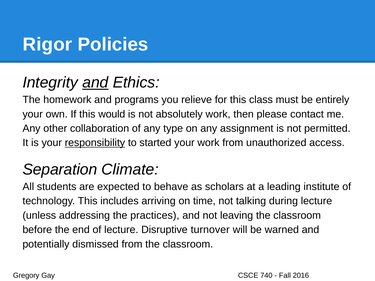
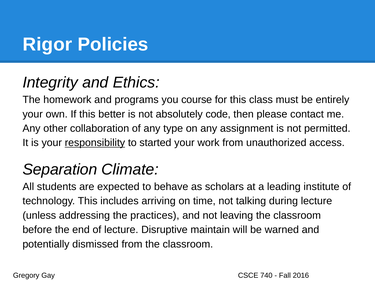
and at (95, 83) underline: present -> none
relieve: relieve -> course
would: would -> better
absolutely work: work -> code
turnover: turnover -> maintain
